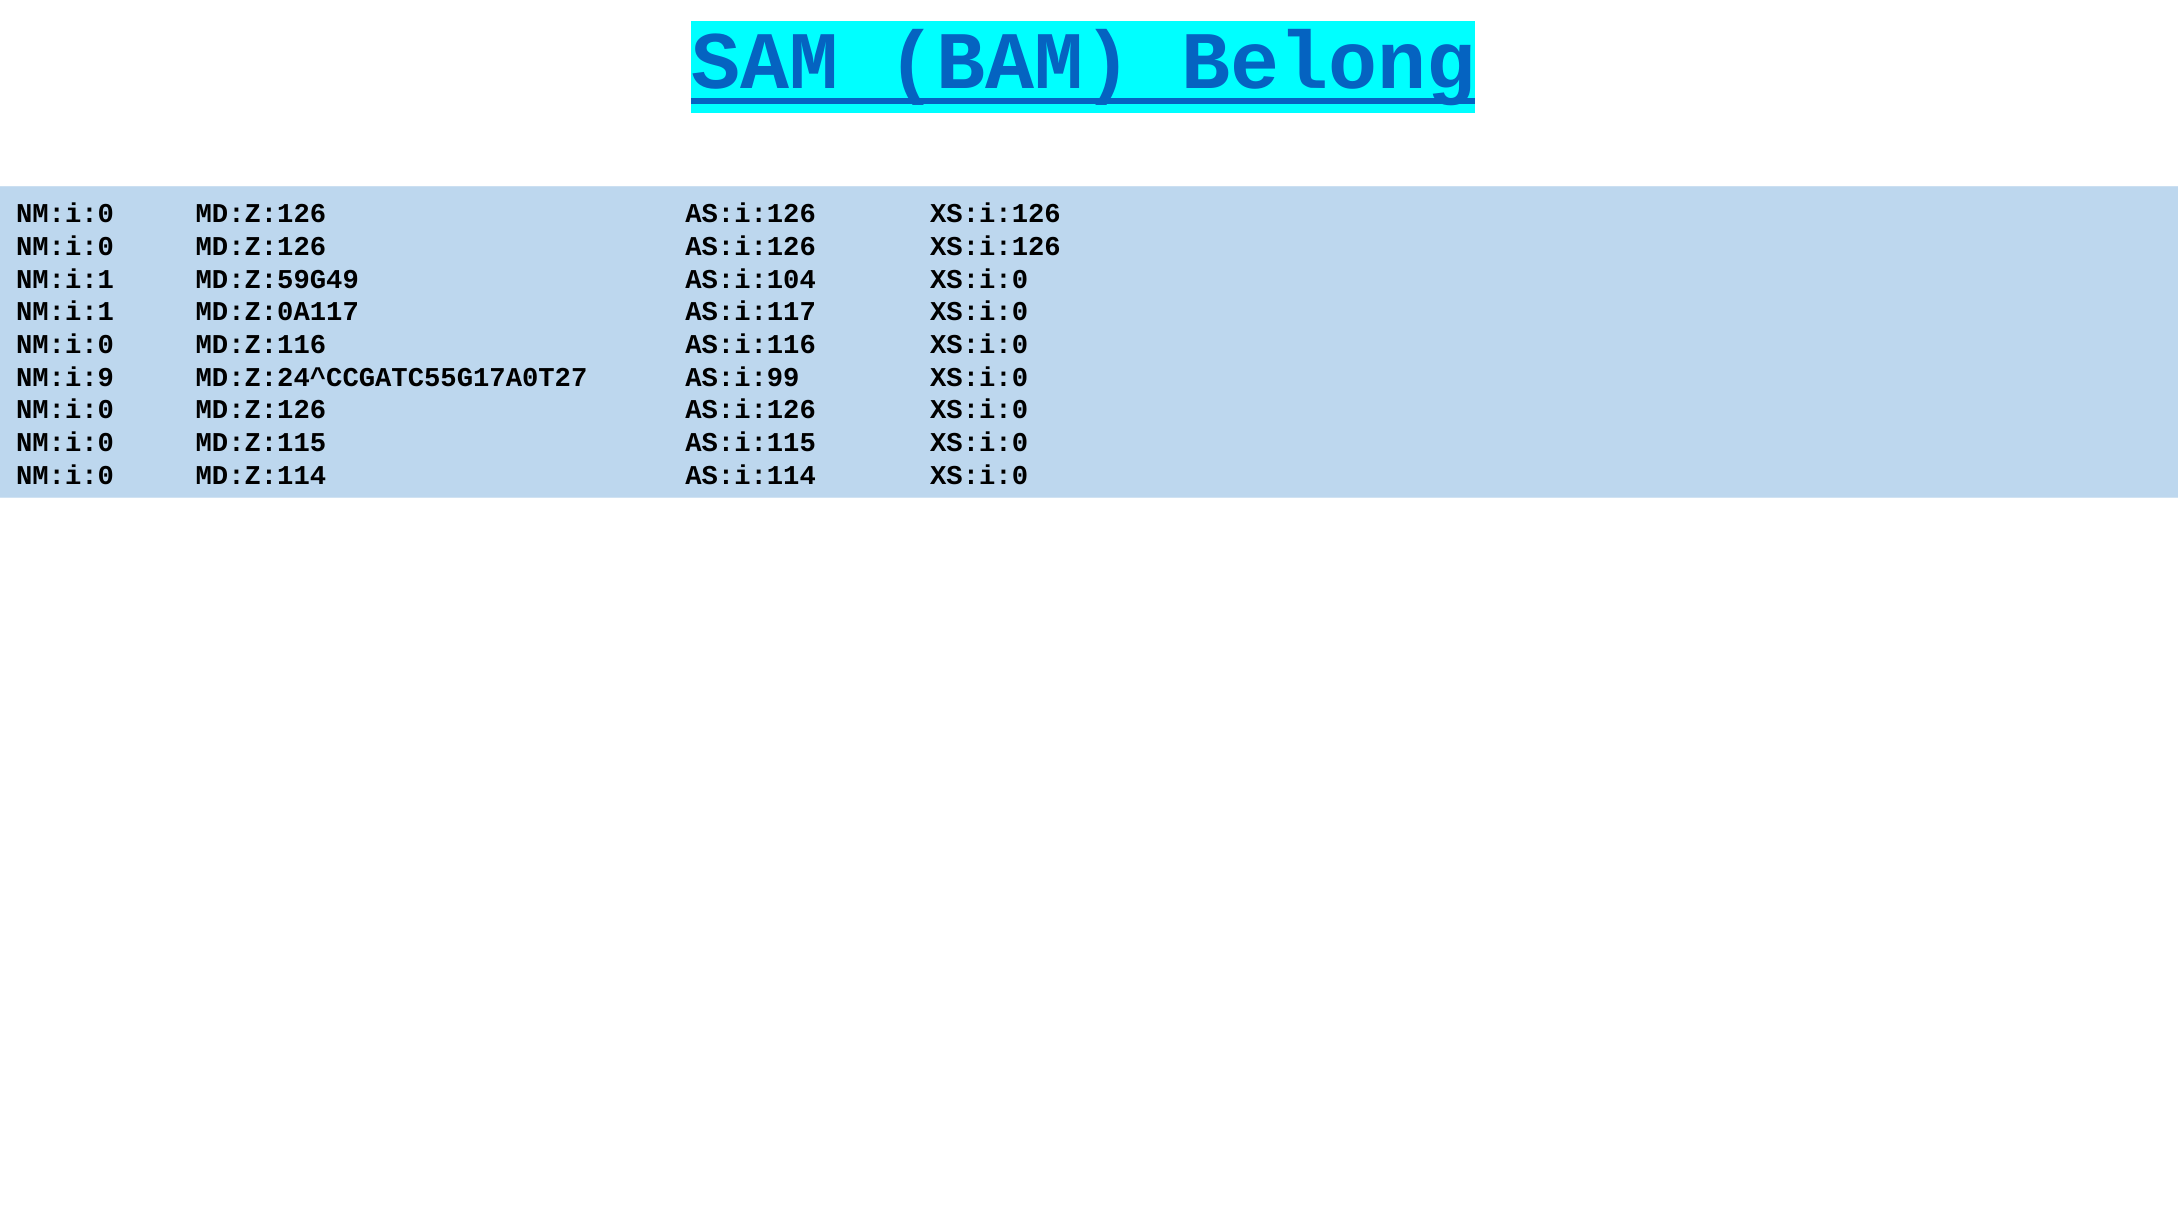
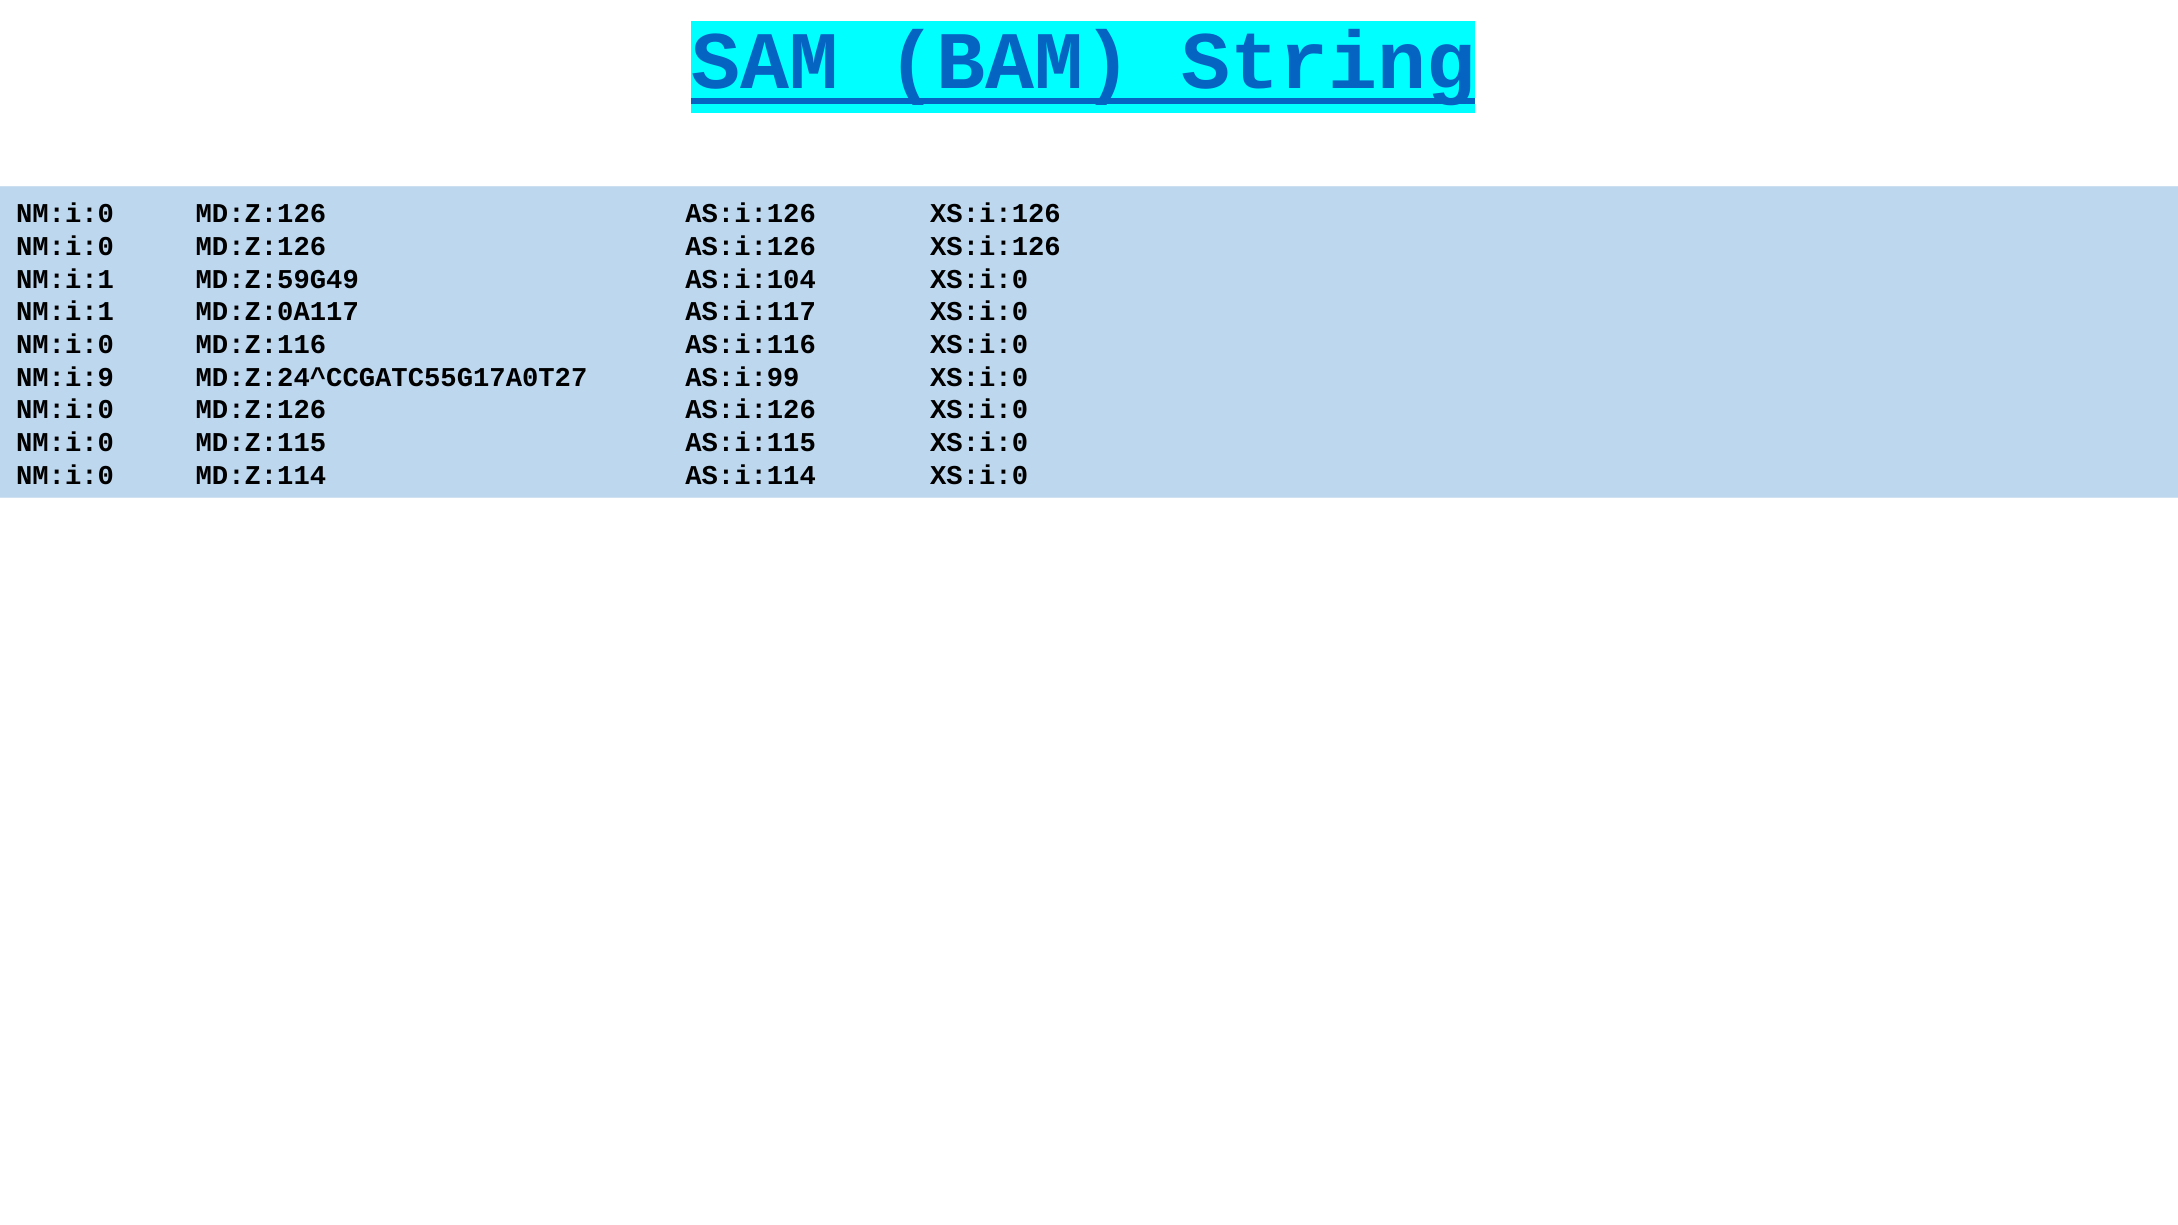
Belong: Belong -> String
